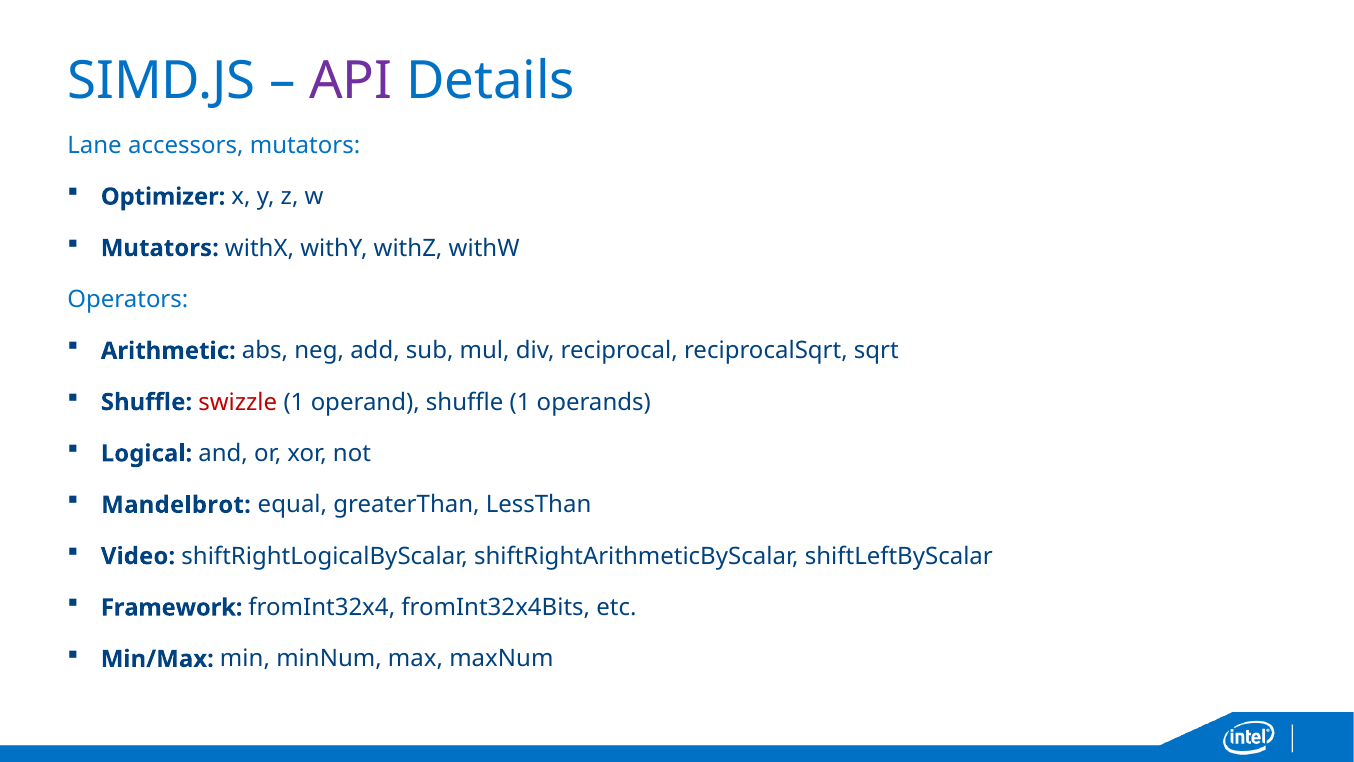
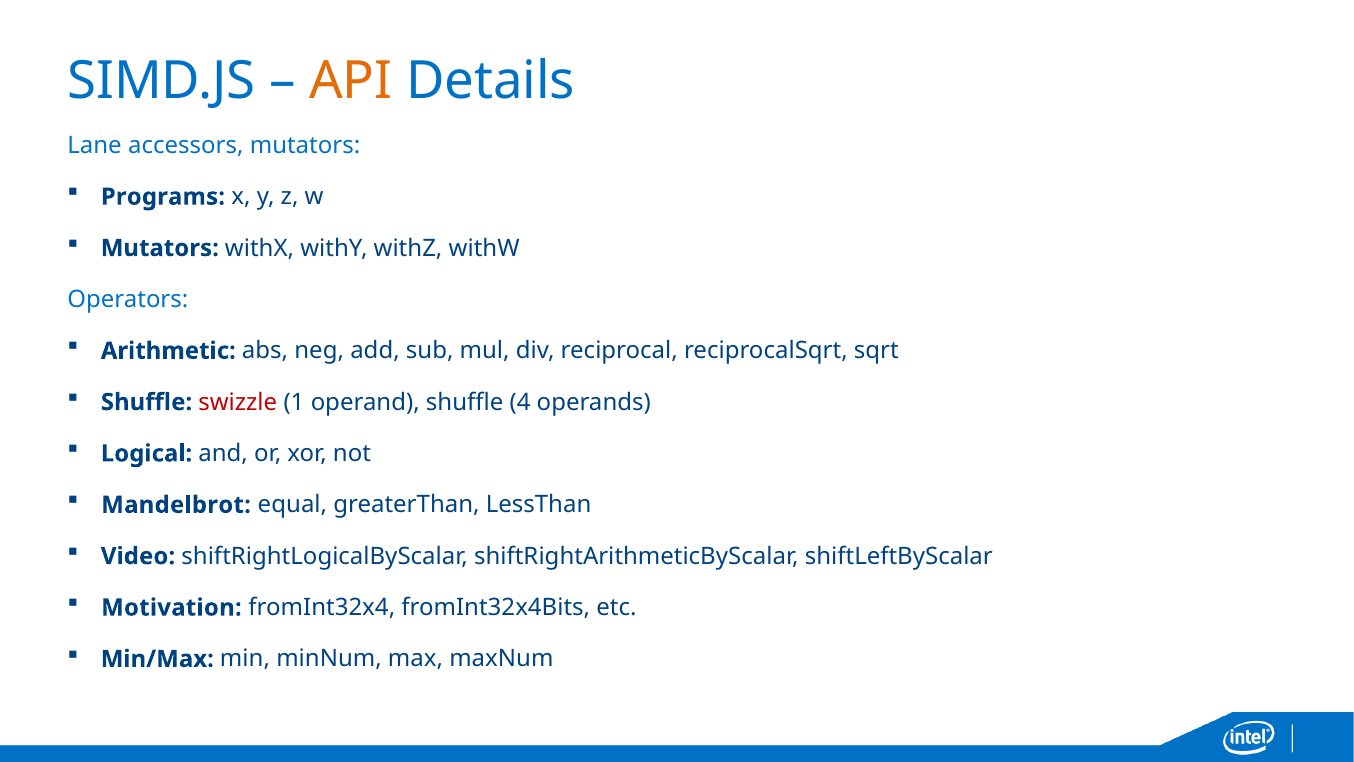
API colour: purple -> orange
Optimizer: Optimizer -> Programs
shuffle 1: 1 -> 4
Framework: Framework -> Motivation
